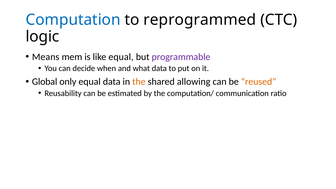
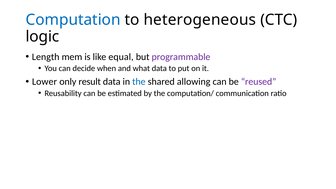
reprogrammed: reprogrammed -> heterogeneous
Means: Means -> Length
Global: Global -> Lower
only equal: equal -> result
the at (139, 82) colour: orange -> blue
reused colour: orange -> purple
